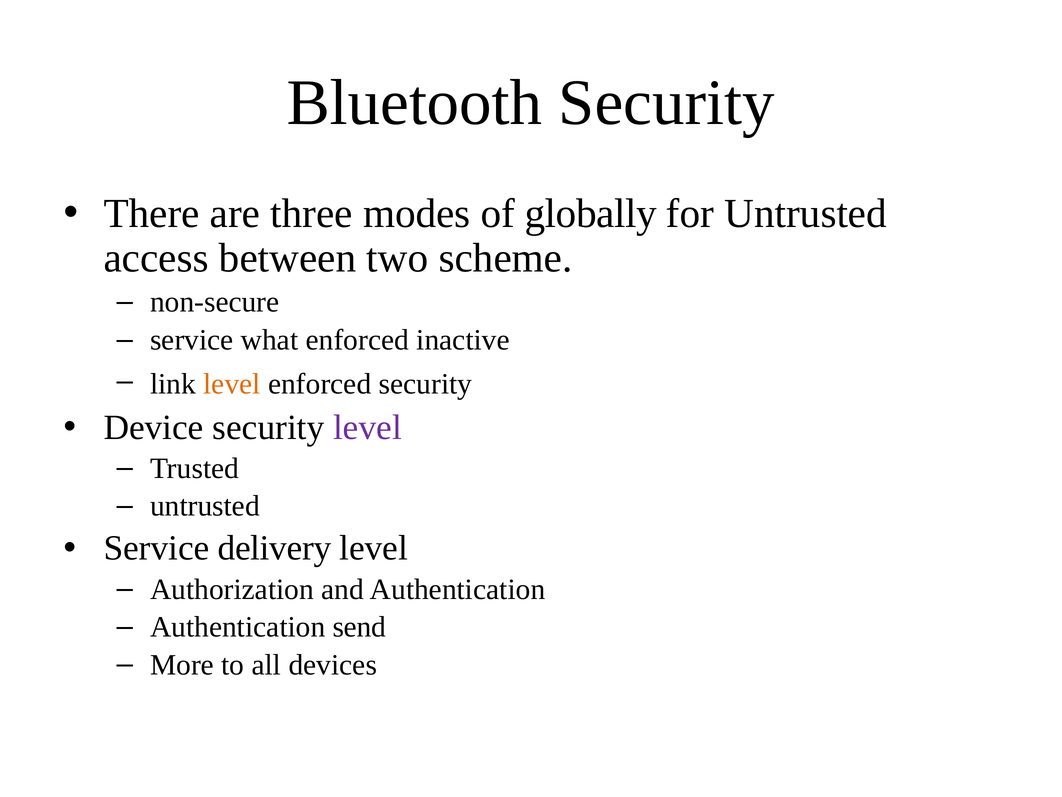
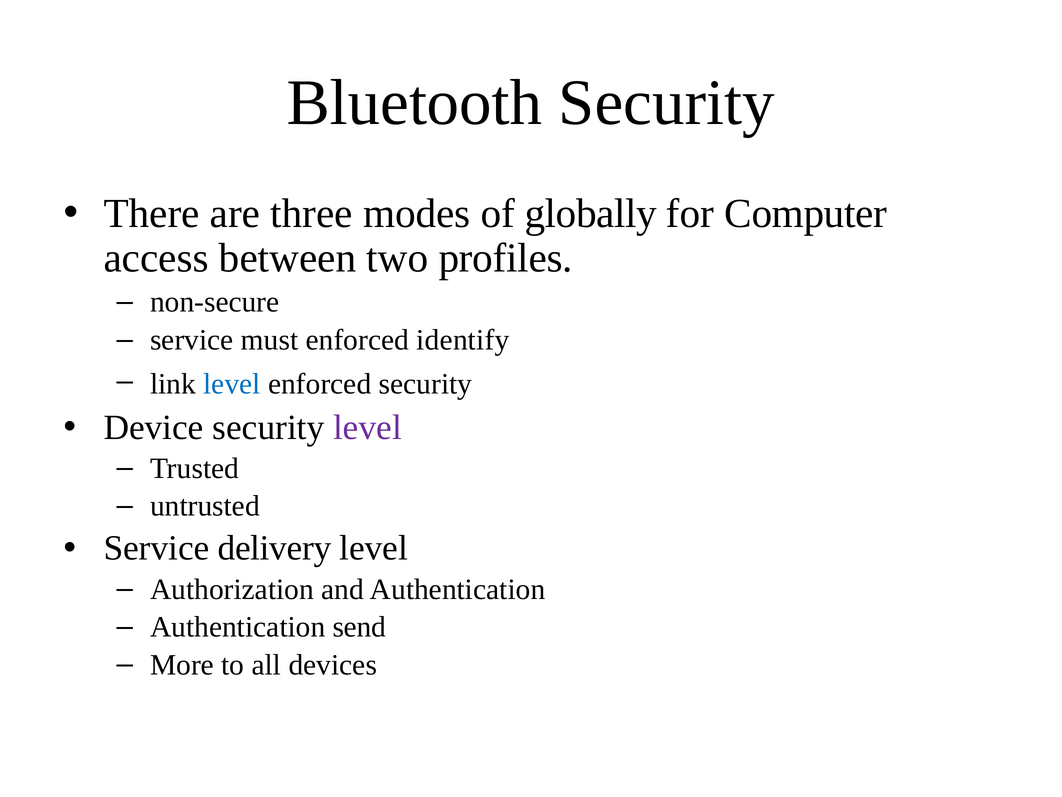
for Untrusted: Untrusted -> Computer
scheme: scheme -> profiles
what: what -> must
inactive: inactive -> identify
level at (232, 384) colour: orange -> blue
